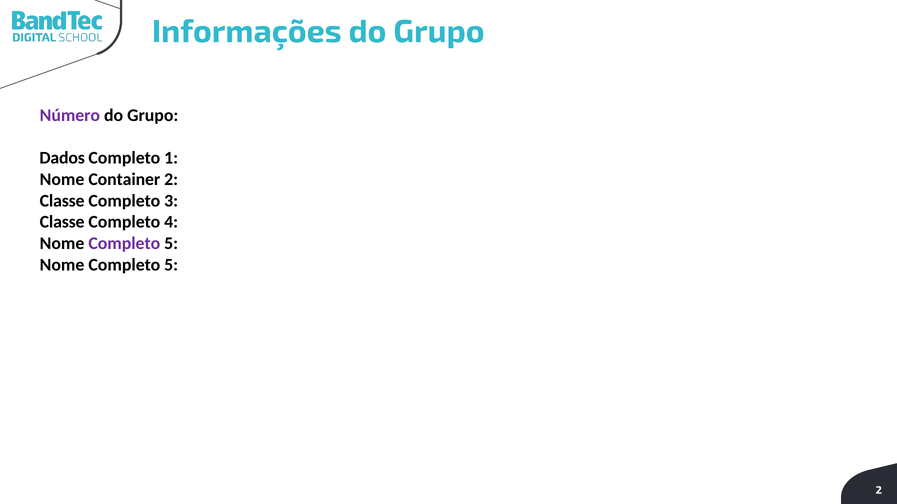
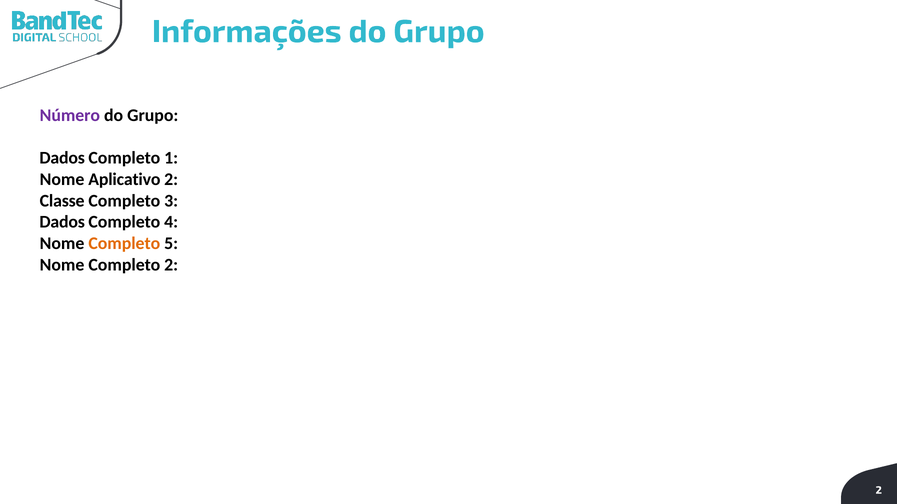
Container: Container -> Aplicativo
Classe at (62, 222): Classe -> Dados
Completo at (124, 244) colour: purple -> orange
5 at (171, 265): 5 -> 2
